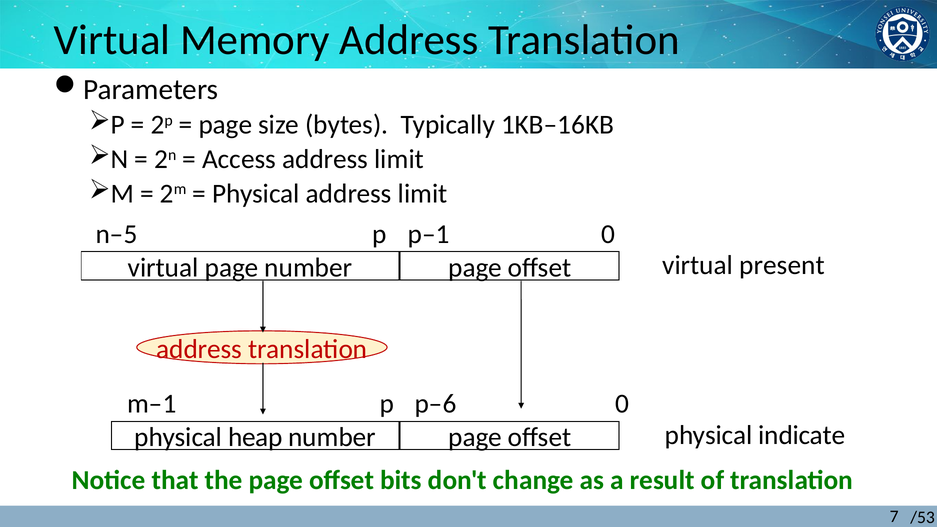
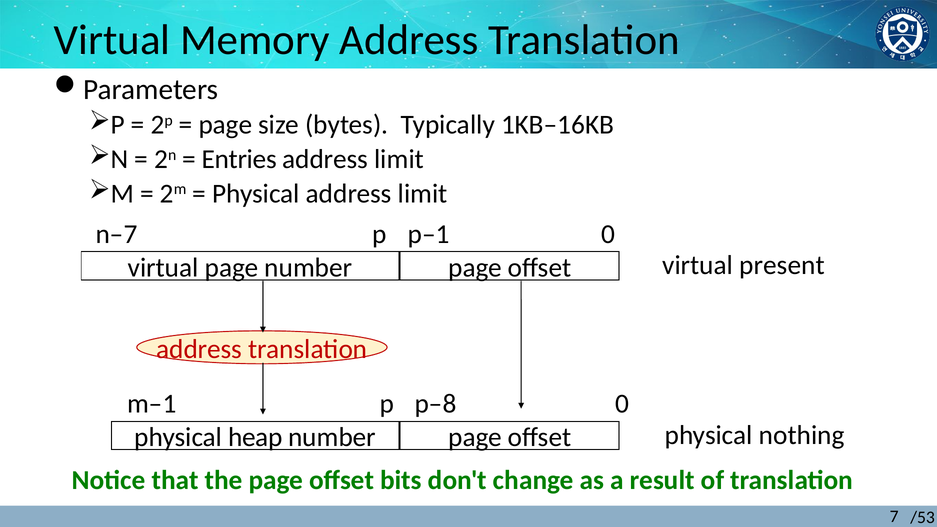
Access: Access -> Entries
n–5: n–5 -> n–7
p–6: p–6 -> p–8
indicate: indicate -> nothing
